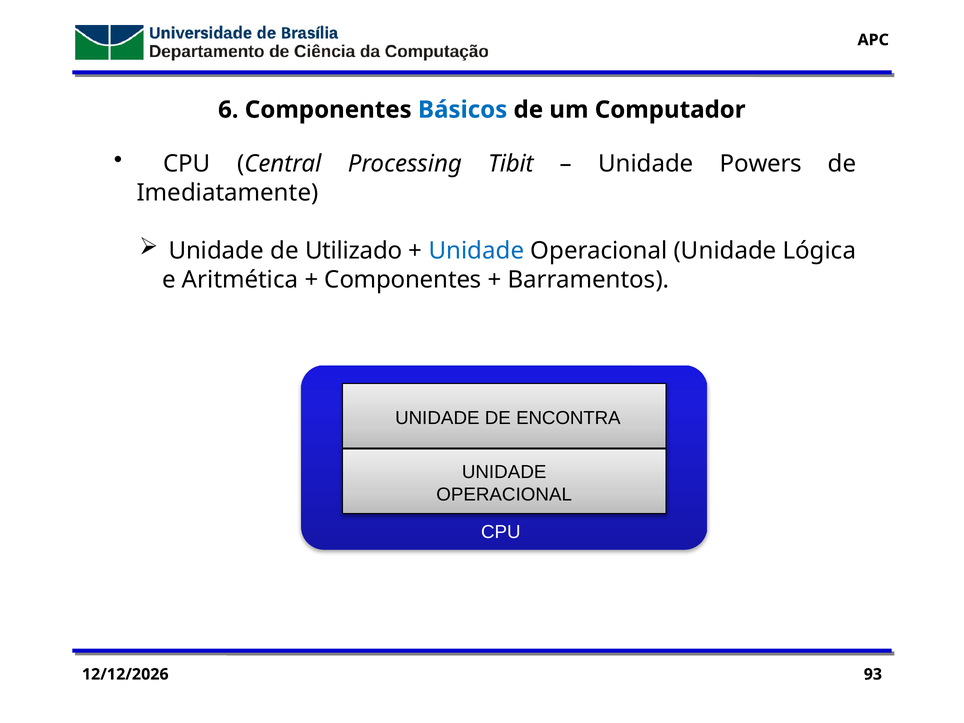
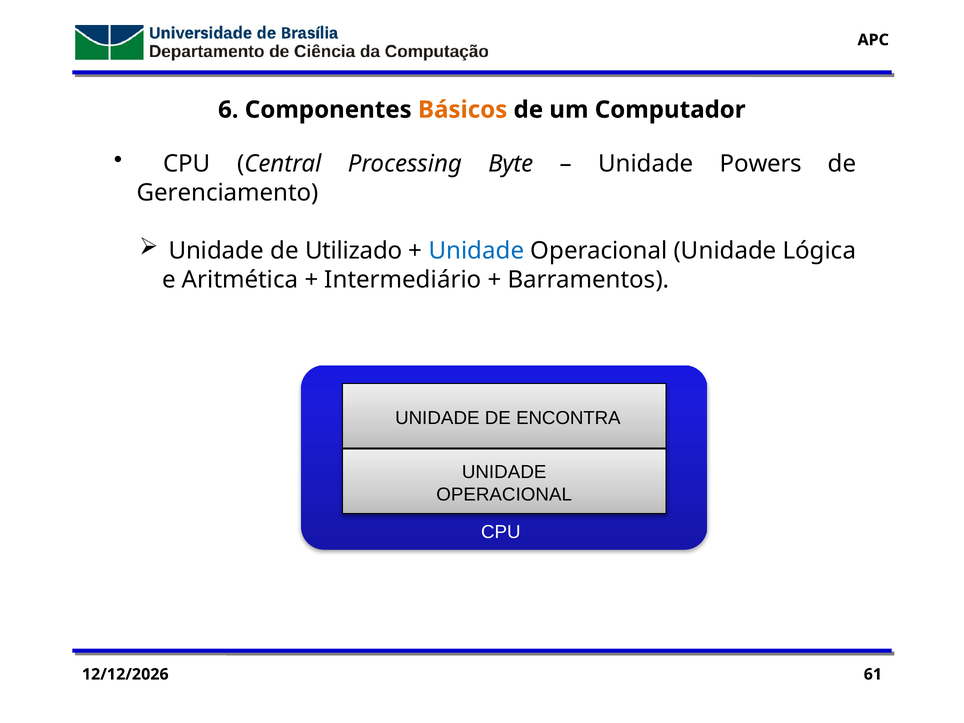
Básicos colour: blue -> orange
Tibit: Tibit -> Byte
Imediatamente: Imediatamente -> Gerenciamento
Componentes at (403, 280): Componentes -> Intermediário
93: 93 -> 61
